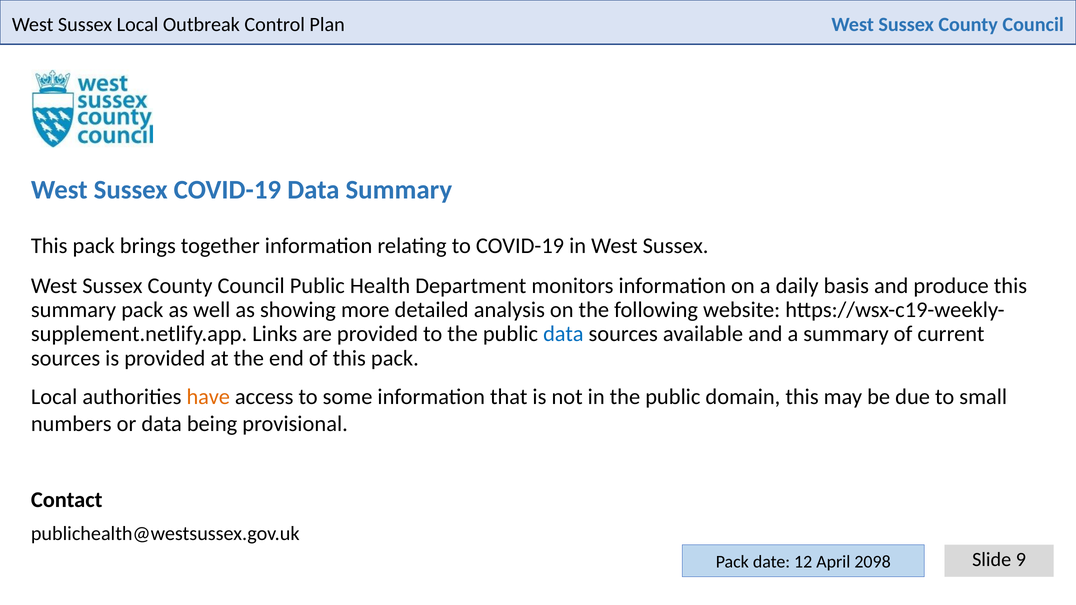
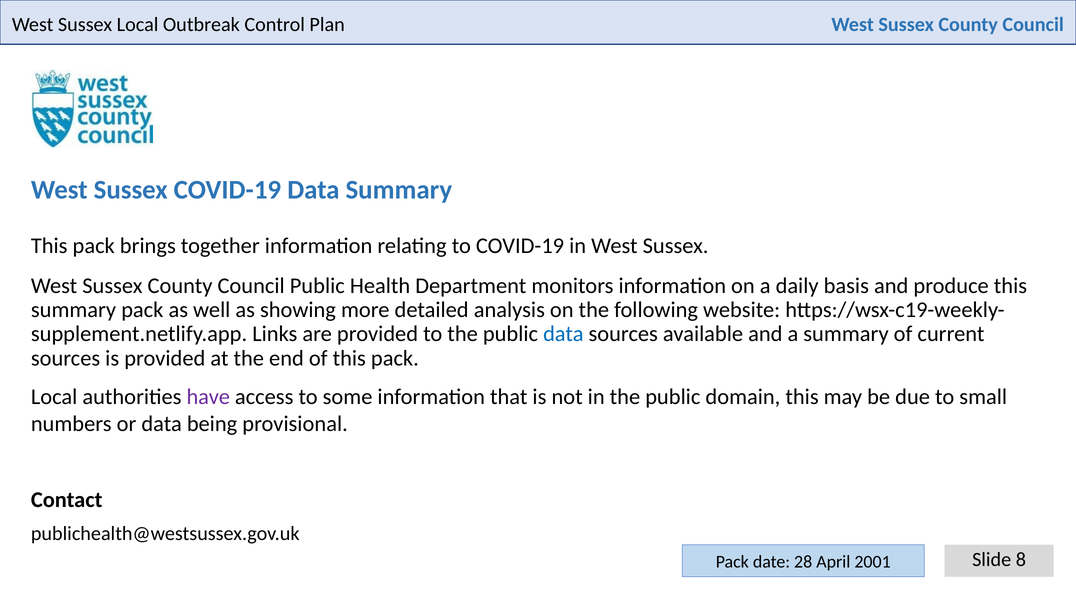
have colour: orange -> purple
9: 9 -> 8
12: 12 -> 28
2098: 2098 -> 2001
